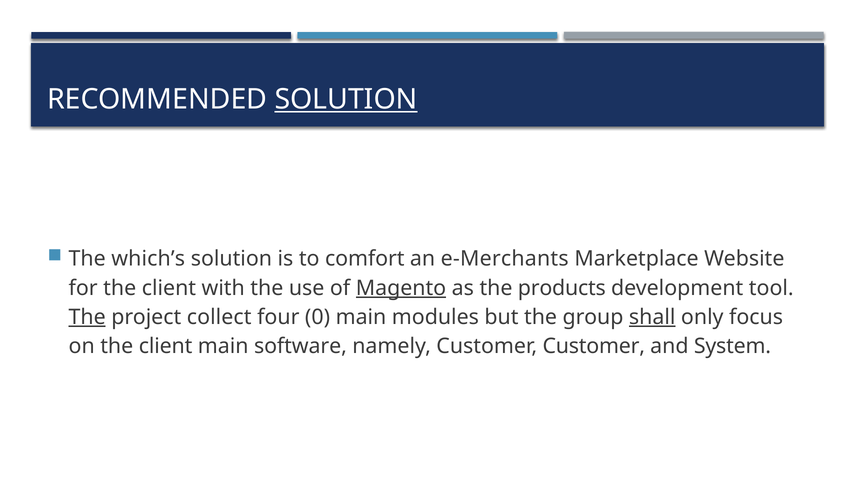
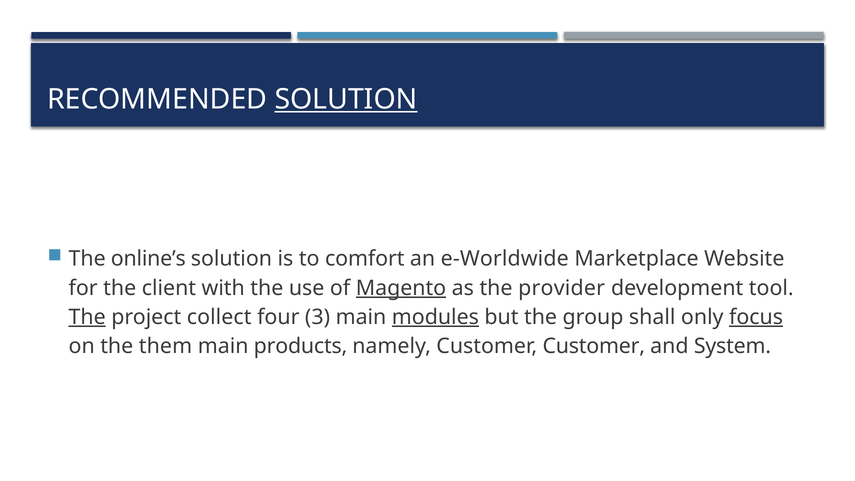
which’s: which’s -> online’s
e-Merchants: e-Merchants -> e-Worldwide
products: products -> provider
0: 0 -> 3
modules underline: none -> present
shall underline: present -> none
focus underline: none -> present
on the client: client -> them
software: software -> products
